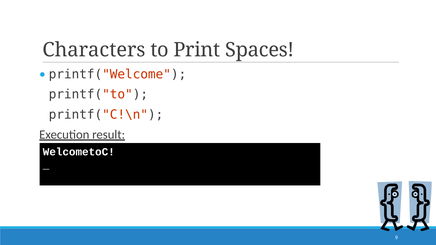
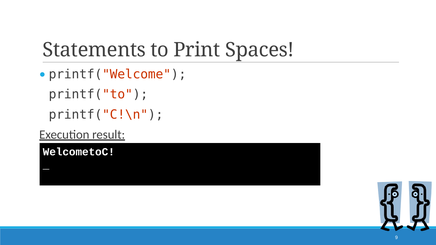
Characters: Characters -> Statements
